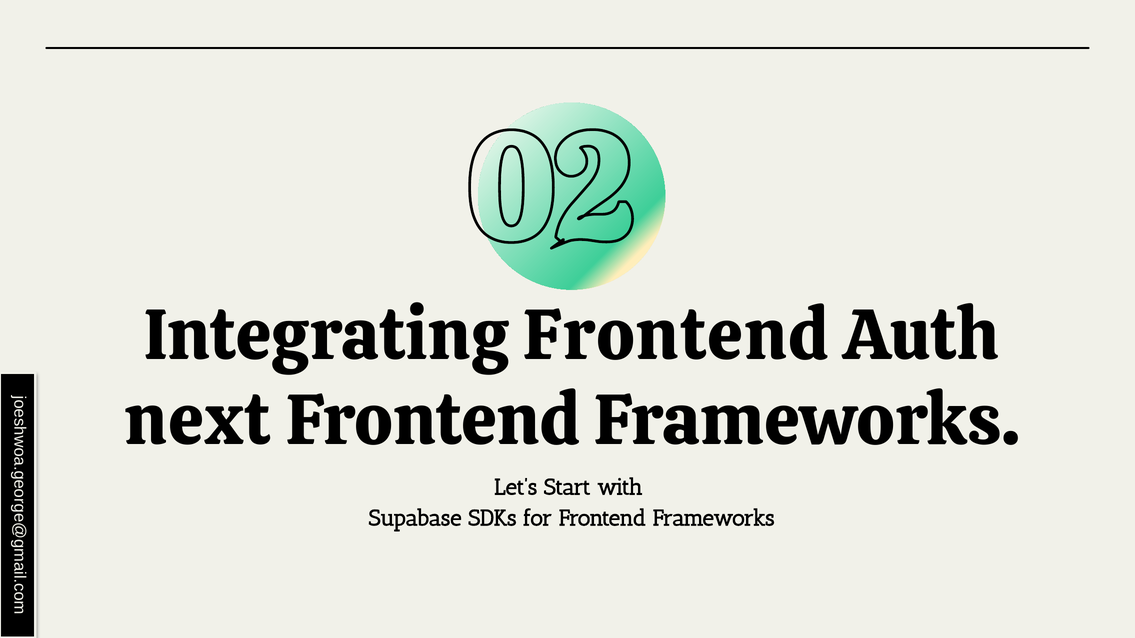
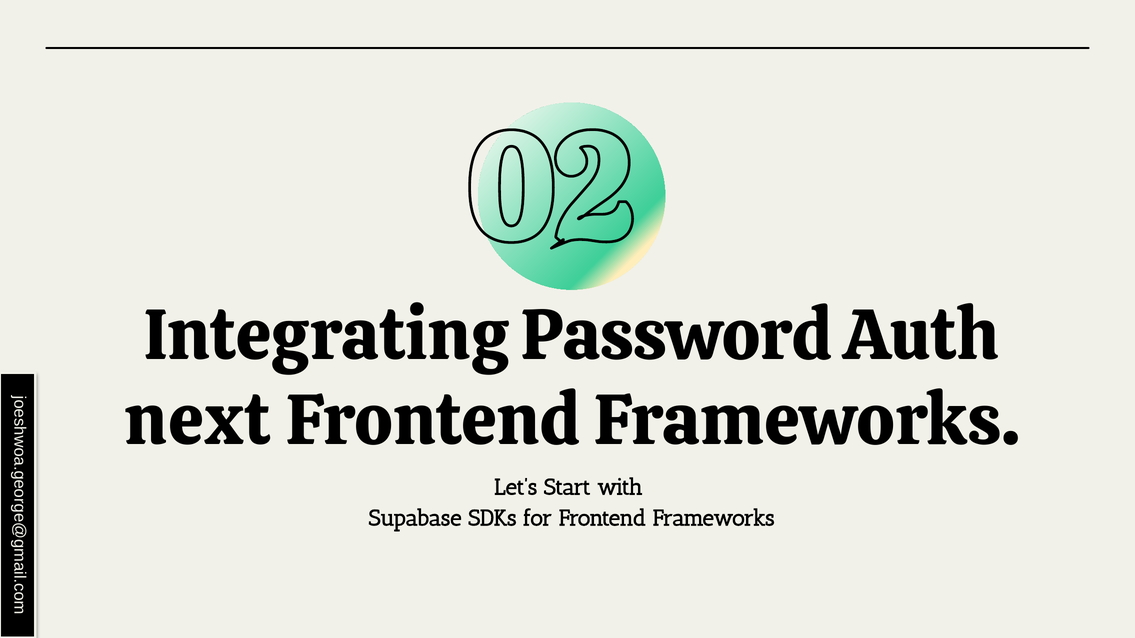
Integrating Frontend: Frontend -> Password
